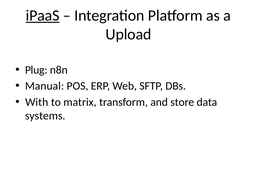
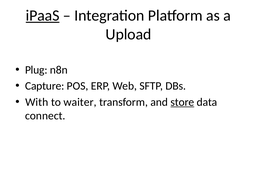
Manual: Manual -> Capture
matrix: matrix -> waiter
store underline: none -> present
systems: systems -> connect
